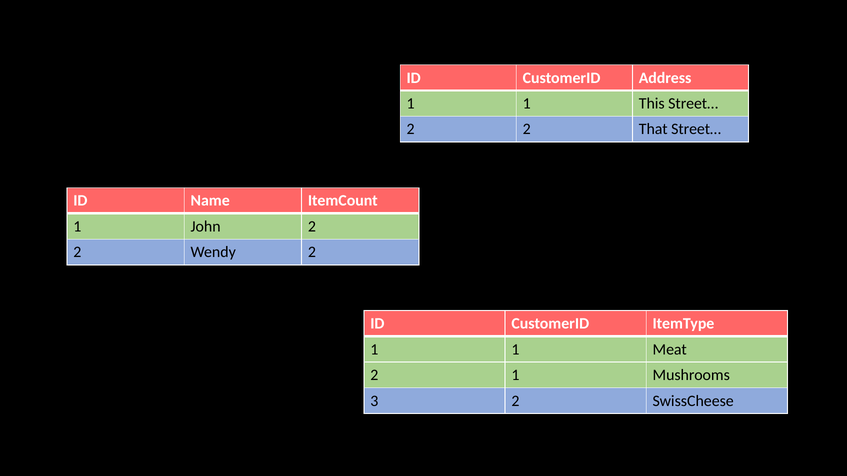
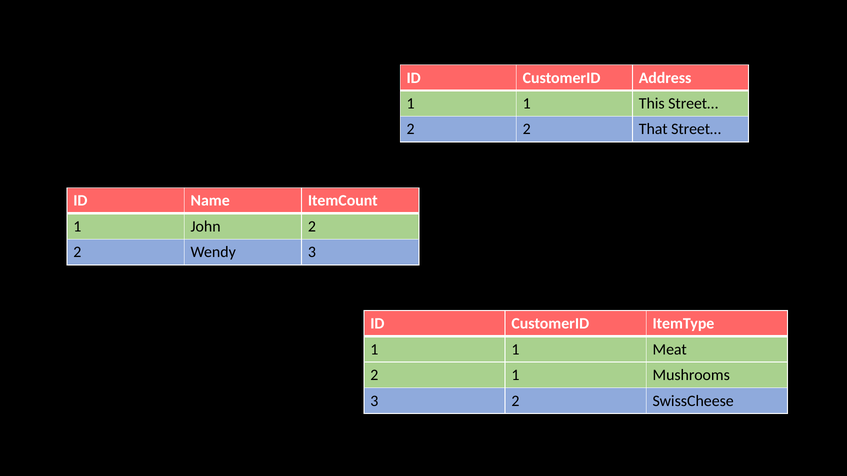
Wendy 2: 2 -> 3
